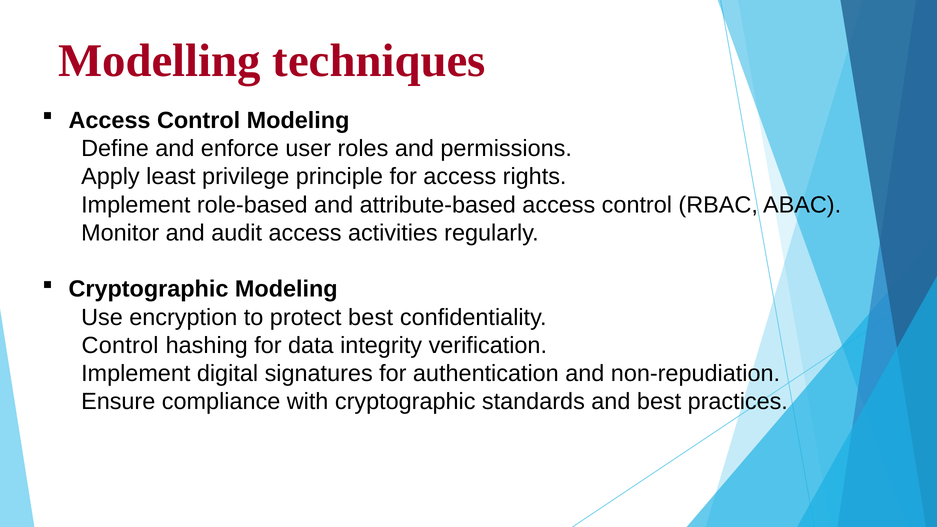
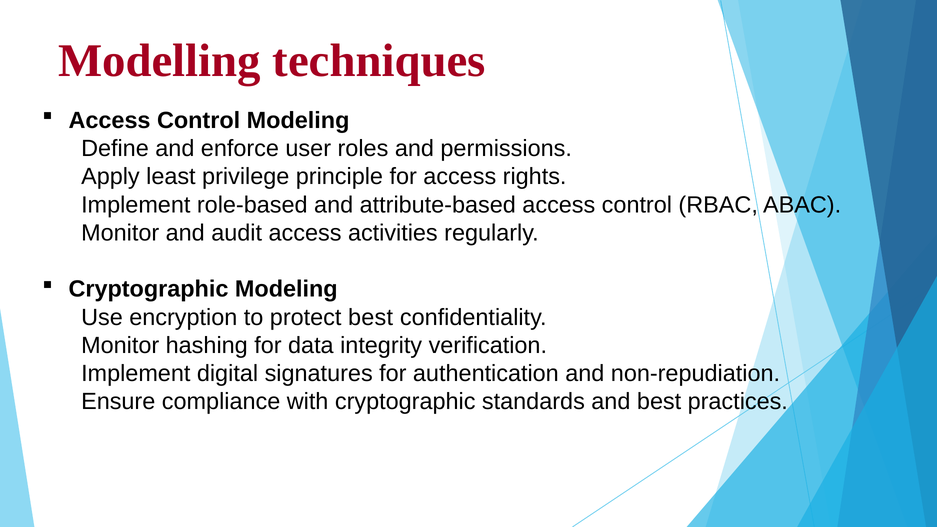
Control at (120, 345): Control -> Monitor
